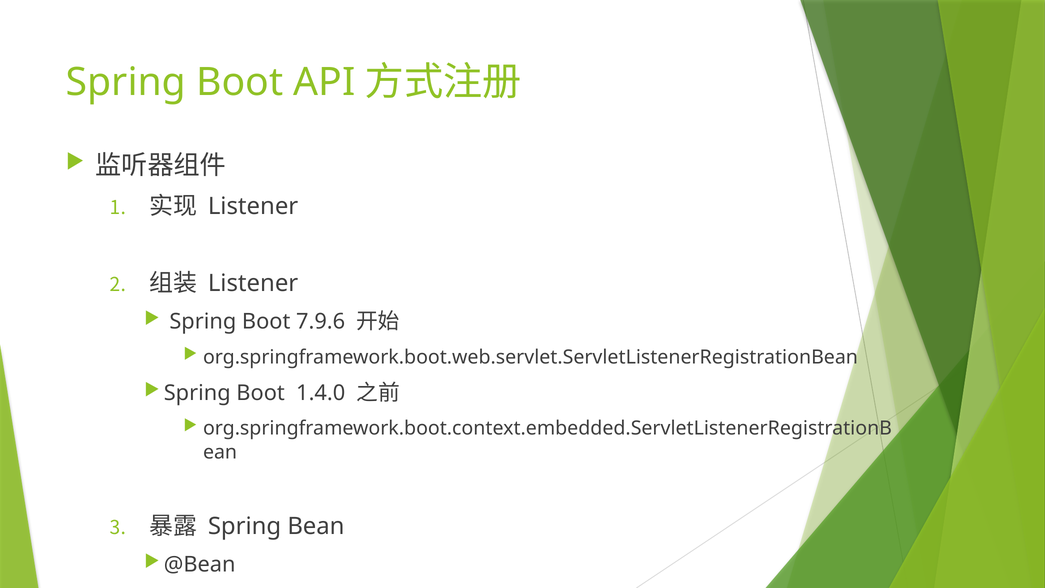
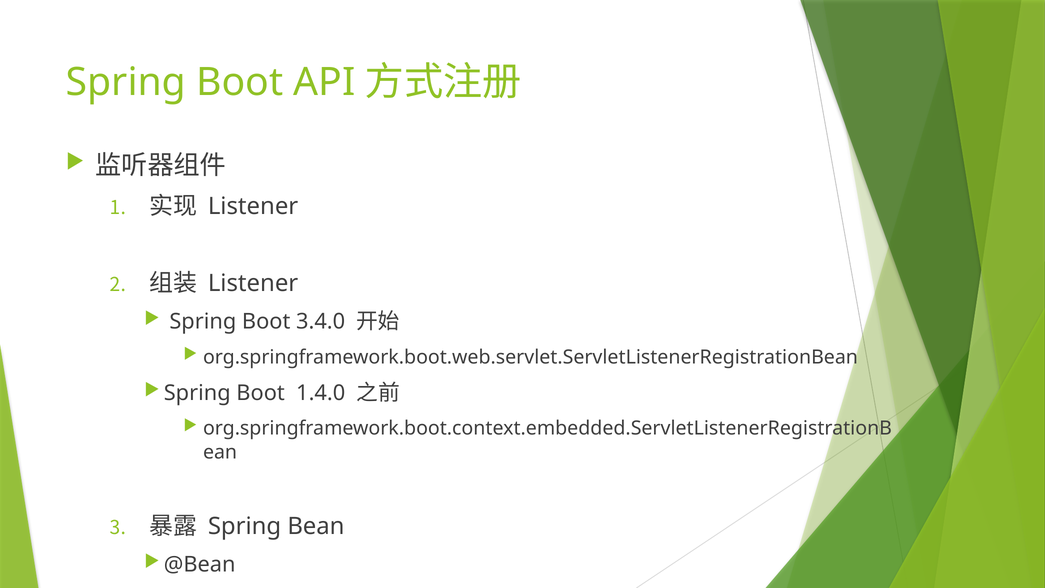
7.9.6: 7.9.6 -> 3.4.0
